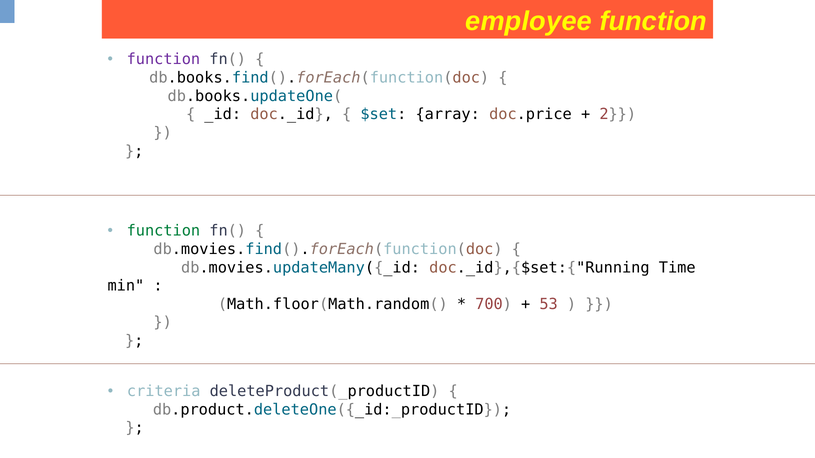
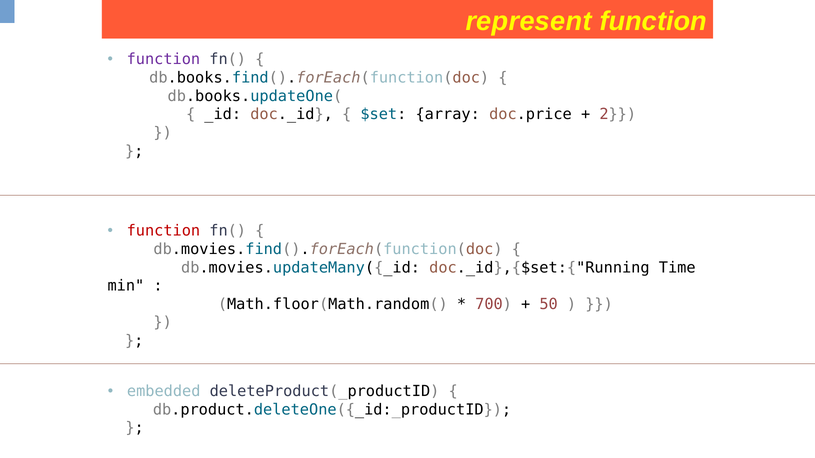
employee: employee -> represent
function at (163, 231) colour: green -> red
53: 53 -> 50
criteria: criteria -> embedded
